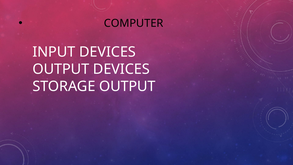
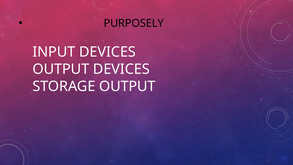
COMPUTER: COMPUTER -> PURPOSELY
